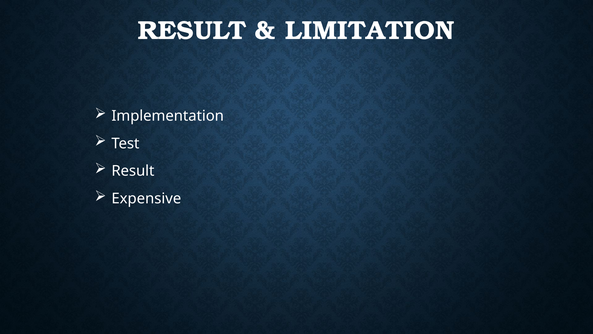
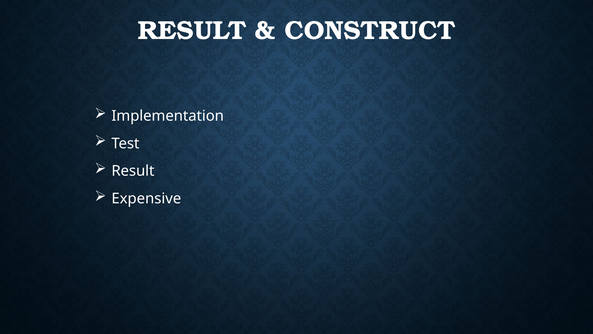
LIMITATION: LIMITATION -> CONSTRUCT
